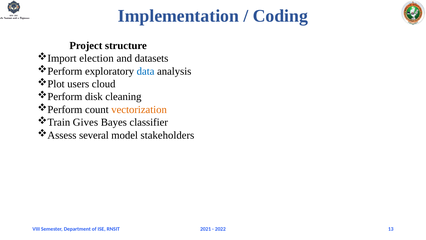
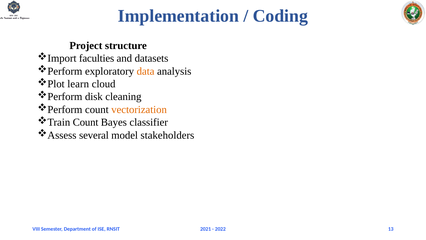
election: election -> faculties
data colour: blue -> orange
users: users -> learn
Gives at (85, 122): Gives -> Count
